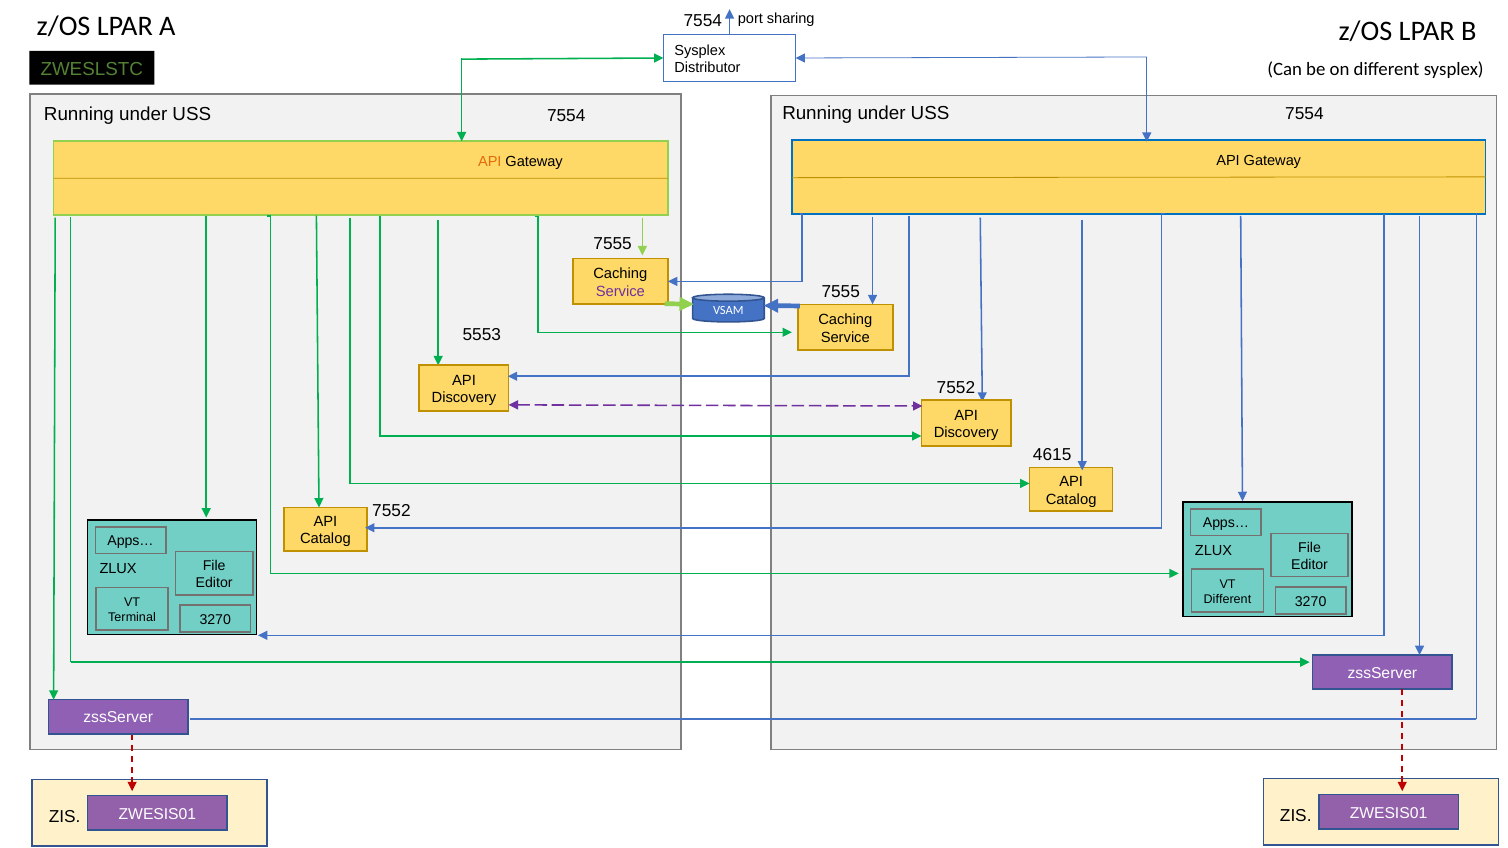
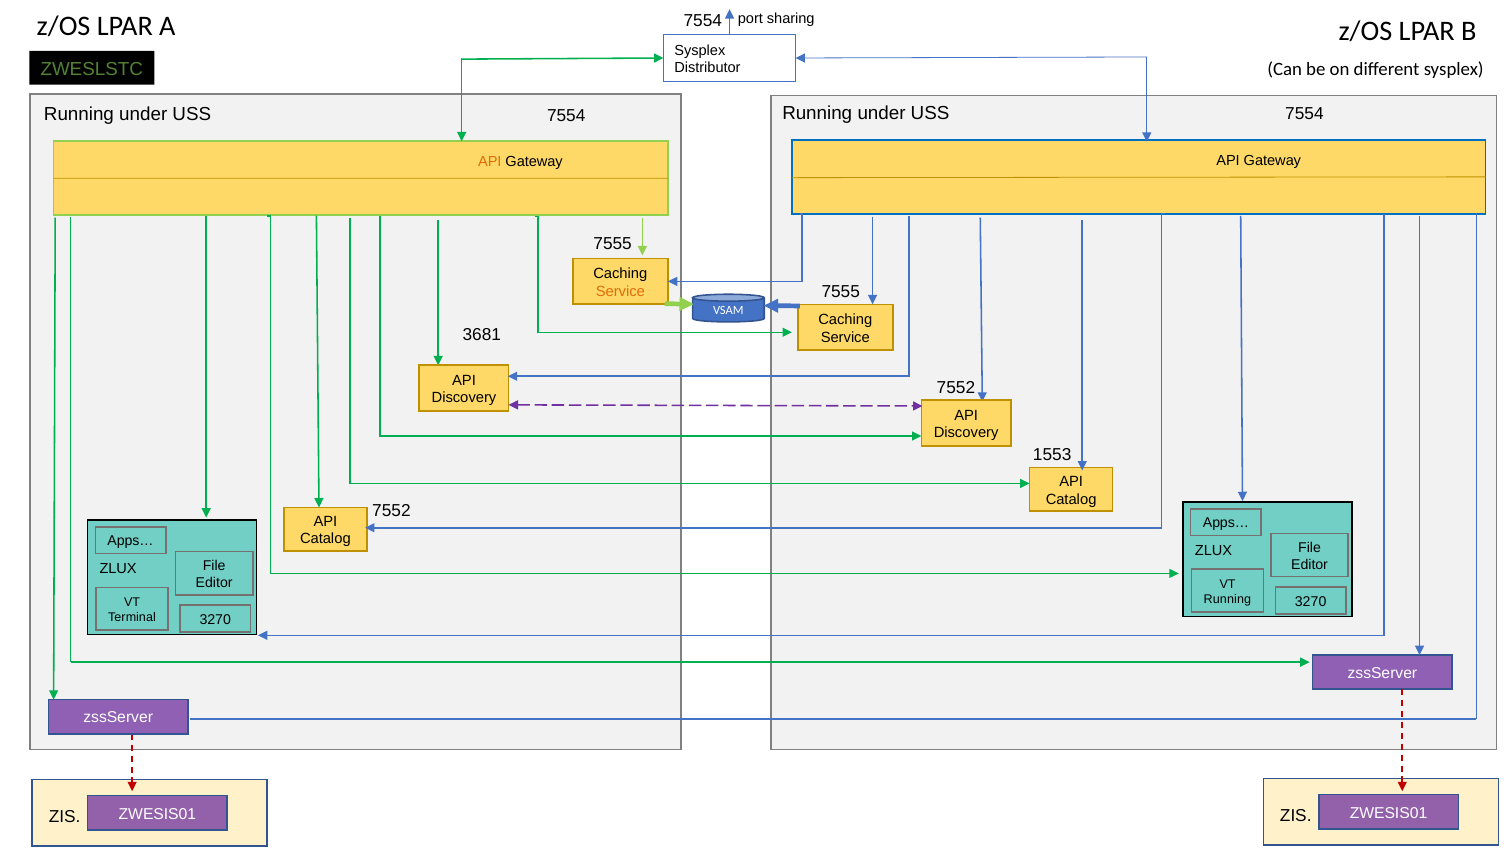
Service at (620, 291) colour: purple -> orange
5553: 5553 -> 3681
4615: 4615 -> 1553
Different at (1227, 599): Different -> Running
